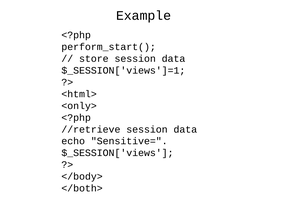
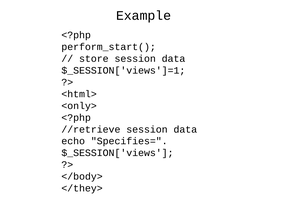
Sensitive=: Sensitive= -> Specifies=
</both>: </both> -> </they>
